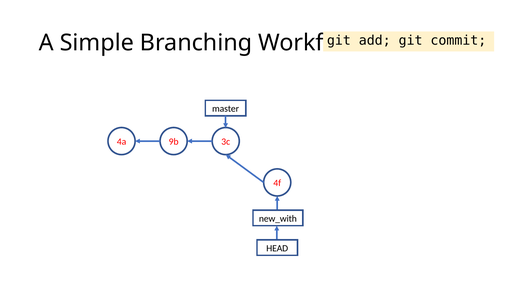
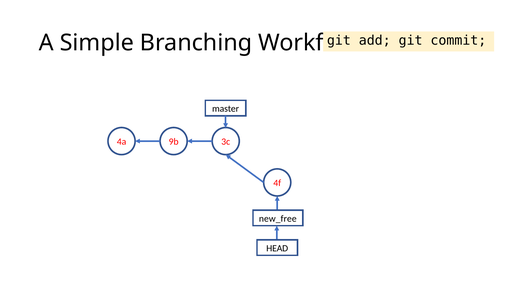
new_with: new_with -> new_free
